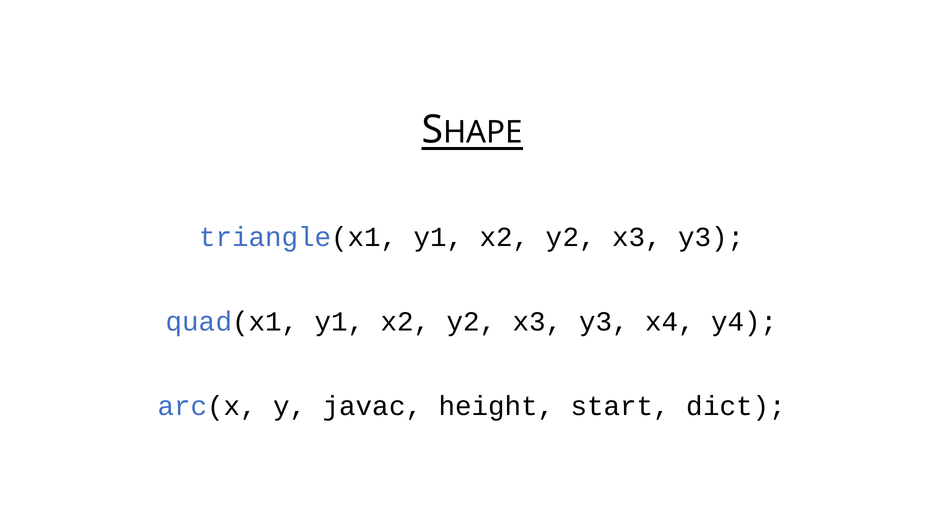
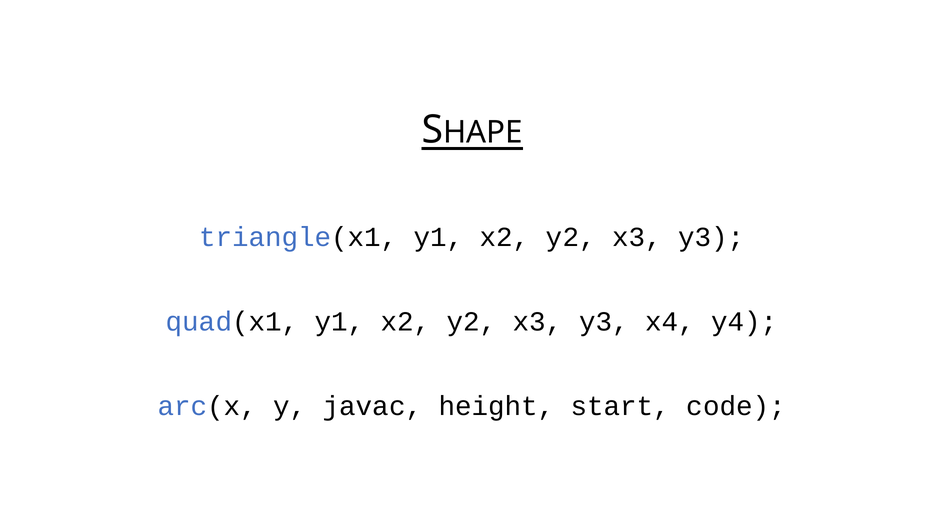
dict: dict -> code
